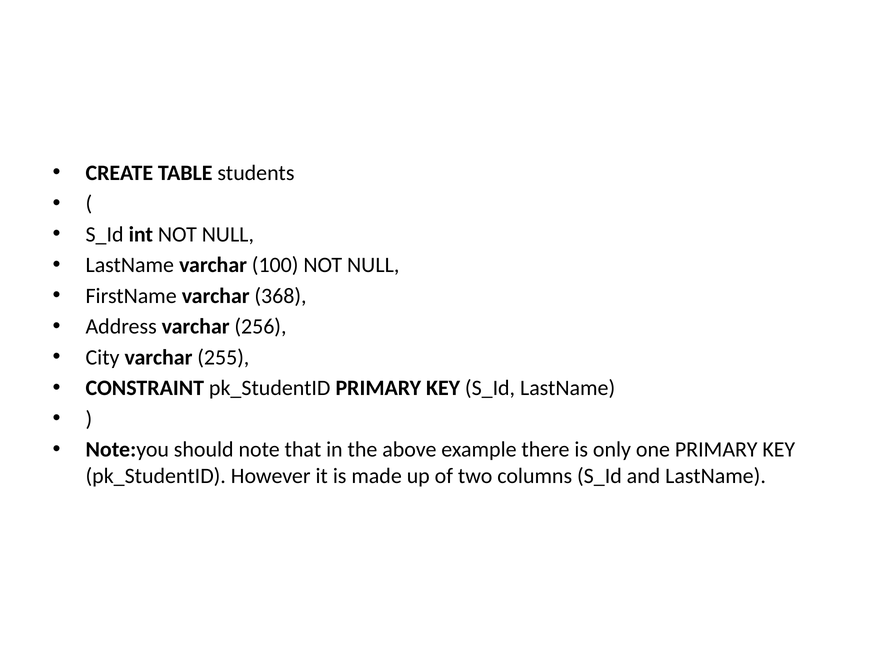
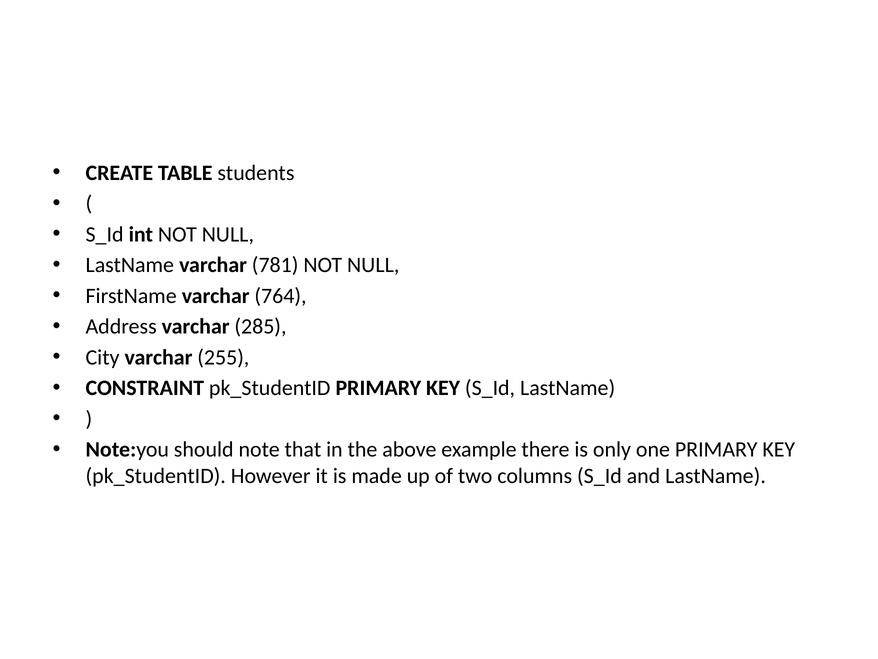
100: 100 -> 781
368: 368 -> 764
256: 256 -> 285
